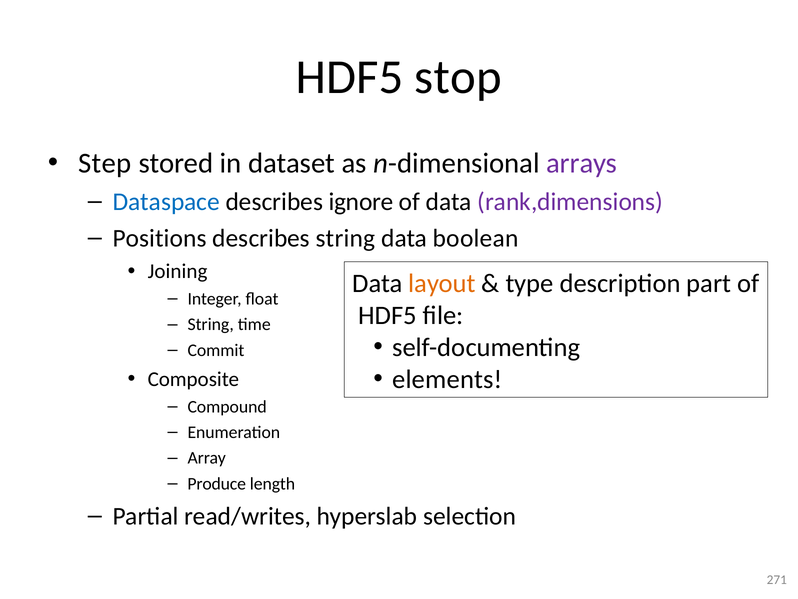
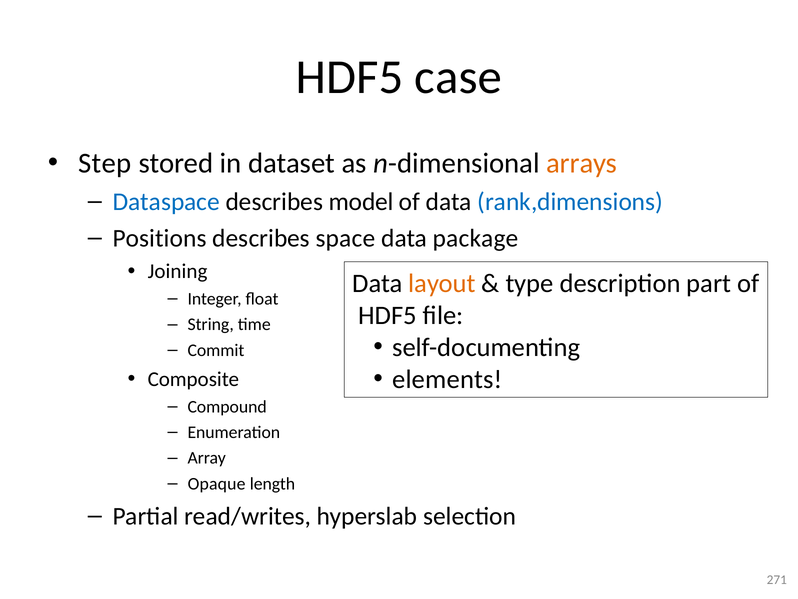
stop: stop -> case
arrays colour: purple -> orange
ignore: ignore -> model
rank,dimensions colour: purple -> blue
describes string: string -> space
boolean: boolean -> package
Produce: Produce -> Opaque
